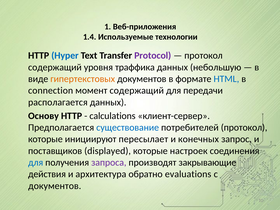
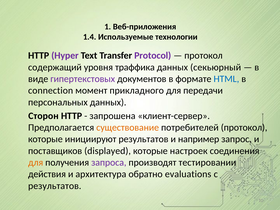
Hyper colour: blue -> purple
небольшую: небольшую -> секьюрный
гипертекстовых colour: orange -> purple
момент содержащий: содержащий -> прикладного
располагается: располагается -> персональных
Основу: Основу -> Сторон
calculations: calculations -> запрошена
существование colour: blue -> orange
инициируют пересылает: пересылает -> результатов
конечных: конечных -> например
для at (36, 162) colour: blue -> orange
закрывающие: закрывающие -> тестировании
документов at (55, 186): документов -> результатов
